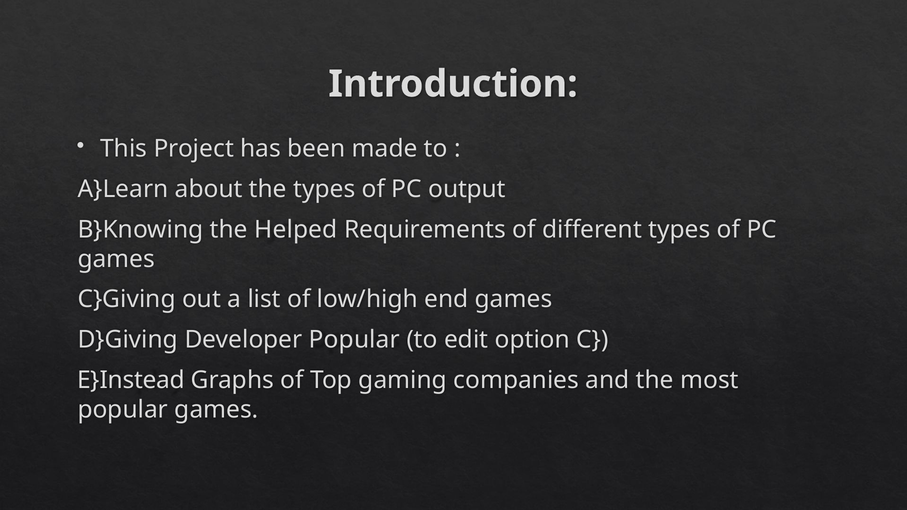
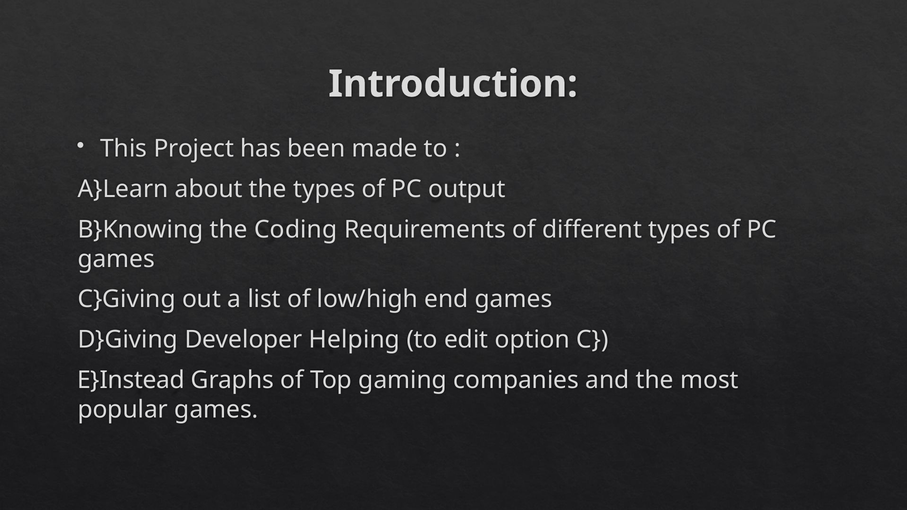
Helped: Helped -> Coding
Developer Popular: Popular -> Helping
